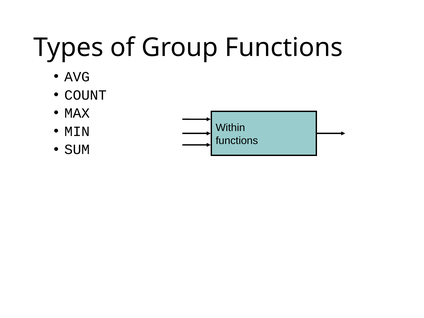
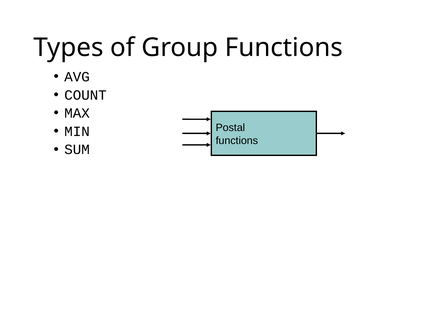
Within: Within -> Postal
